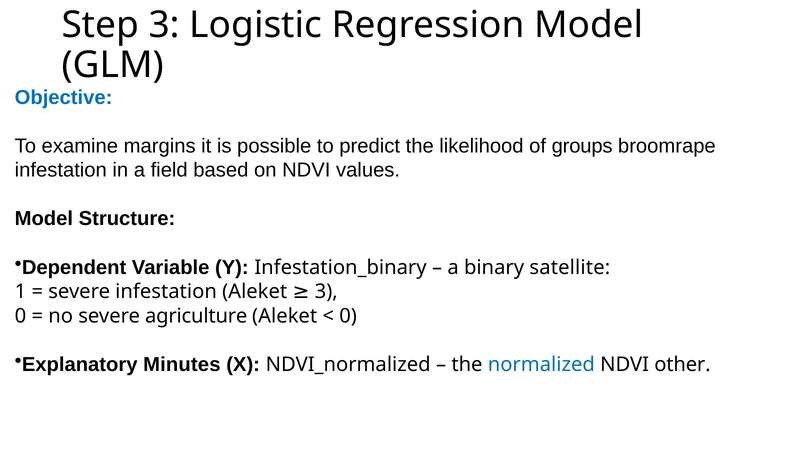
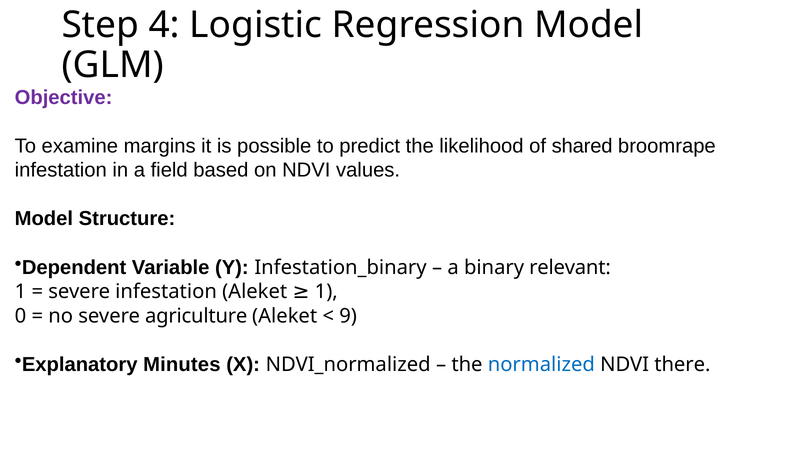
Step 3: 3 -> 4
Objective colour: blue -> purple
groups: groups -> shared
satellite: satellite -> relevant
Aleket 3: 3 -> 1
0 at (348, 316): 0 -> 9
other: other -> there
